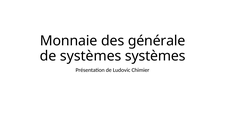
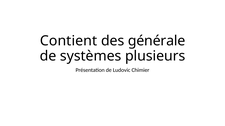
Monnaie: Monnaie -> Contient
systèmes systèmes: systèmes -> plusieurs
